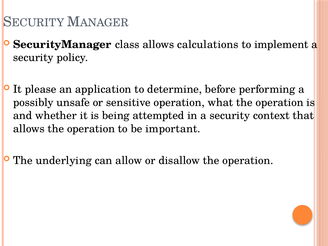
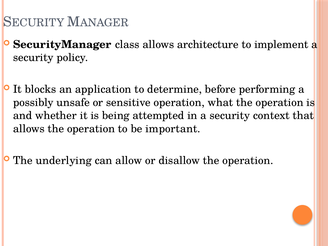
calculations: calculations -> architecture
please: please -> blocks
